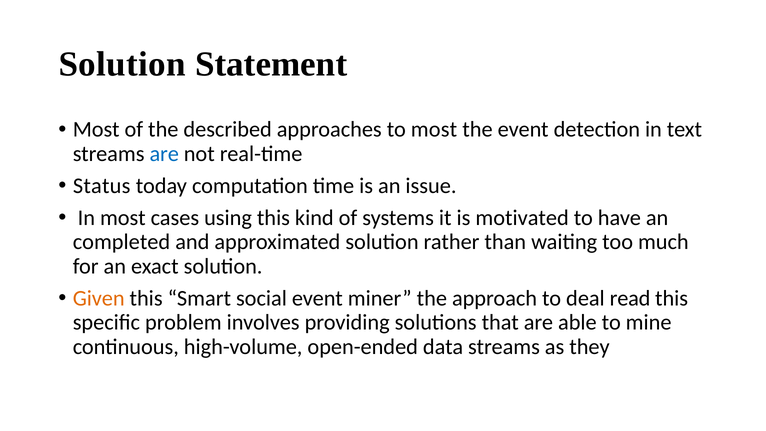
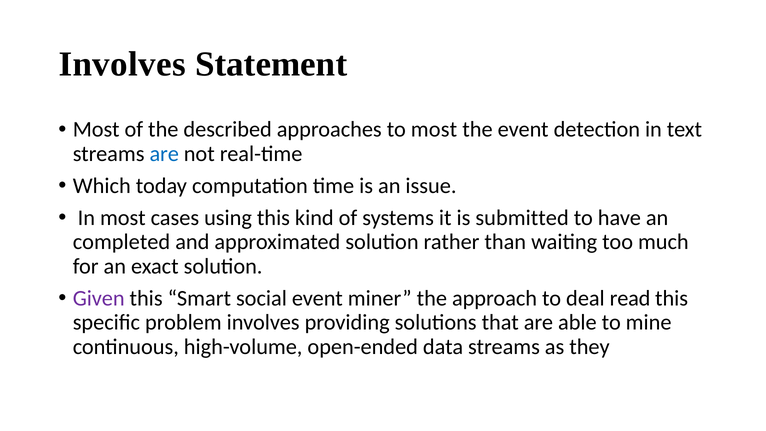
Solution at (122, 64): Solution -> Involves
Status: Status -> Which
motivated: motivated -> submitted
Given colour: orange -> purple
